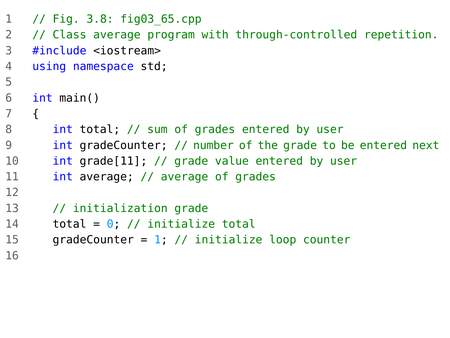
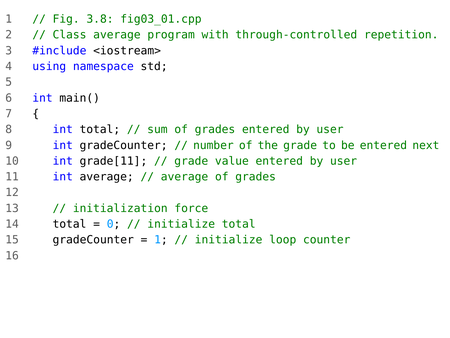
fig03_65.cpp: fig03_65.cpp -> fig03_01.cpp
initialization grade: grade -> force
